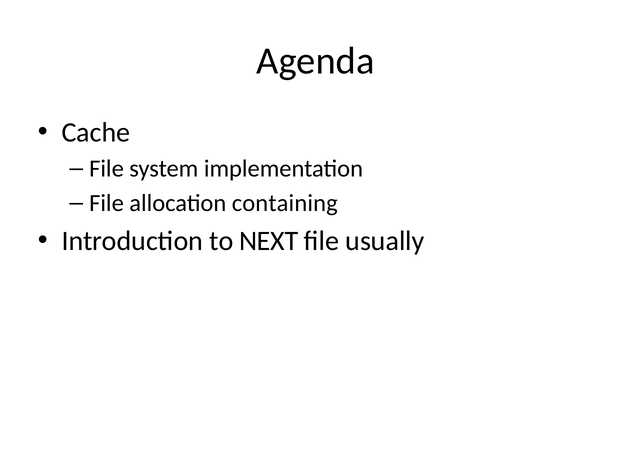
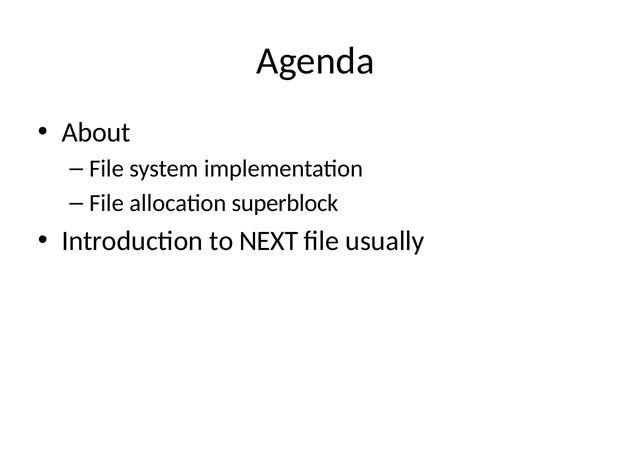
Cache: Cache -> About
containing: containing -> superblock
